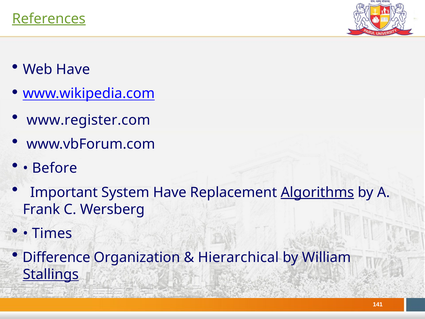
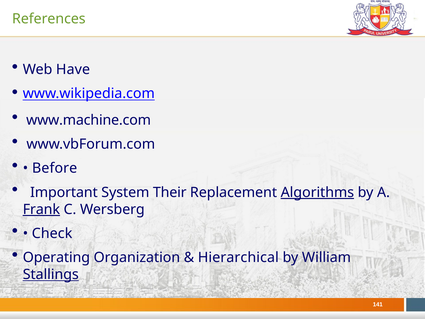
References underline: present -> none
www.register.com: www.register.com -> www.machine.com
System Have: Have -> Their
Frank underline: none -> present
Times: Times -> Check
Difference: Difference -> Operating
